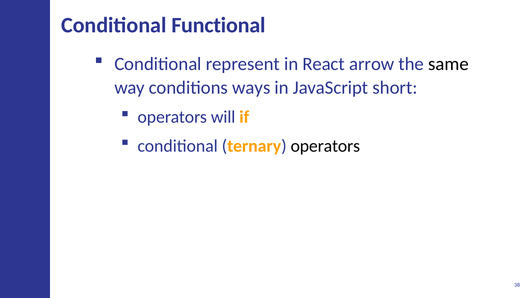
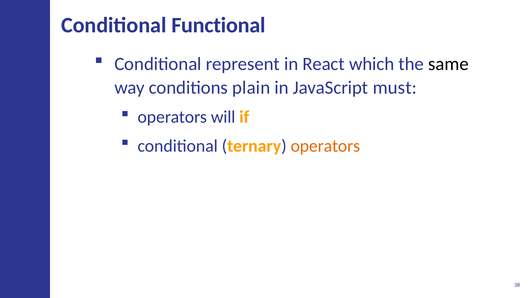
arrow: arrow -> which
ways: ways -> plain
short: short -> must
operators at (325, 146) colour: black -> orange
